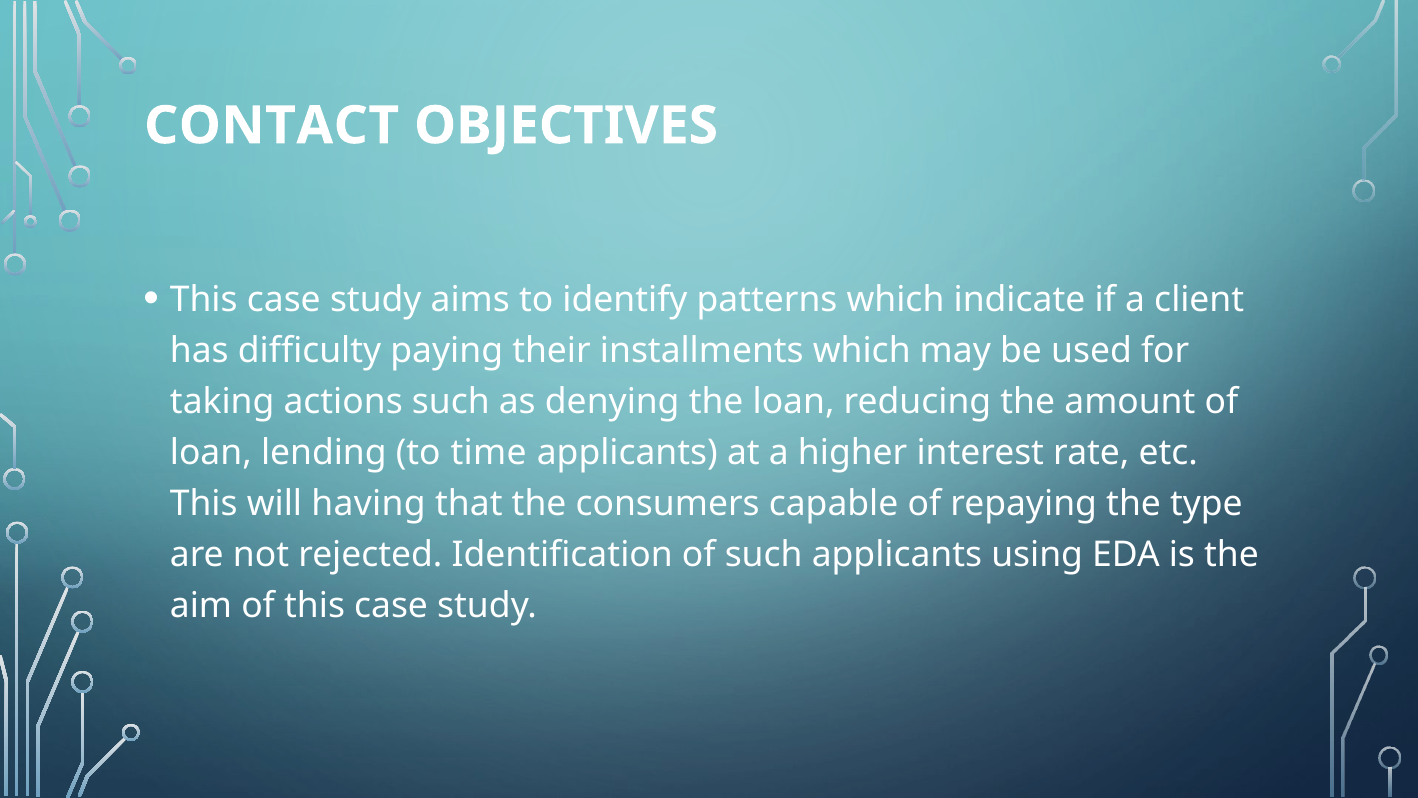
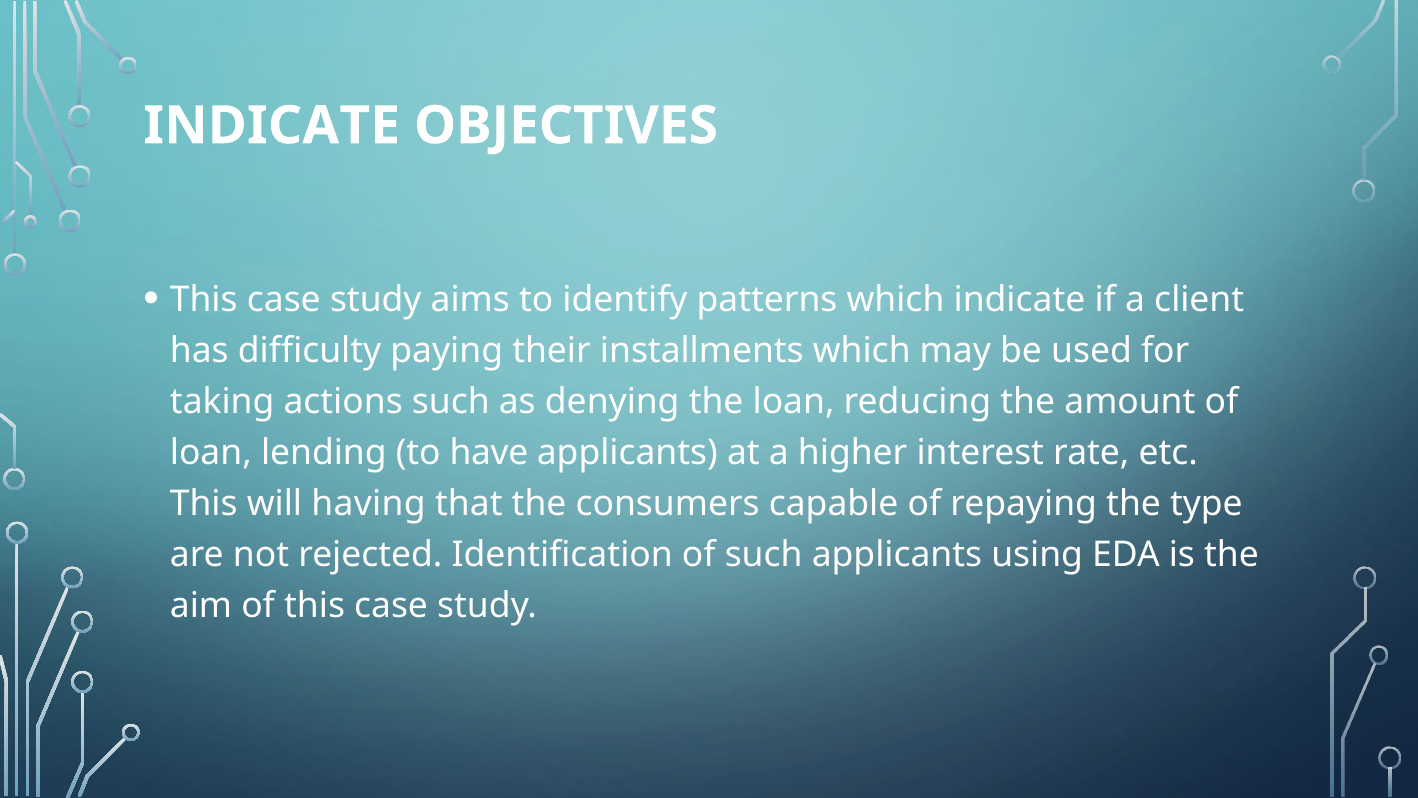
CONTACT at (272, 126): CONTACT -> INDICATE
time: time -> have
